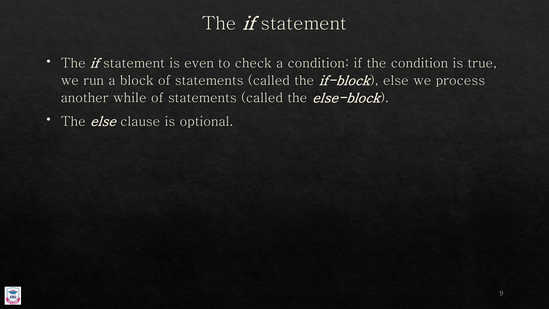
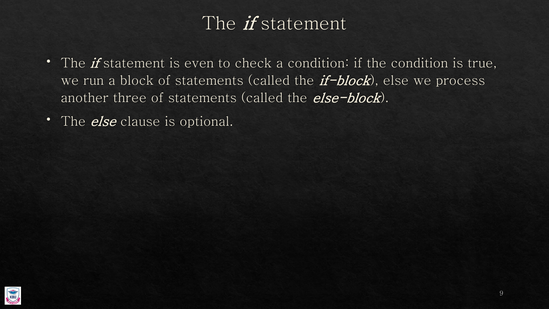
while: while -> three
